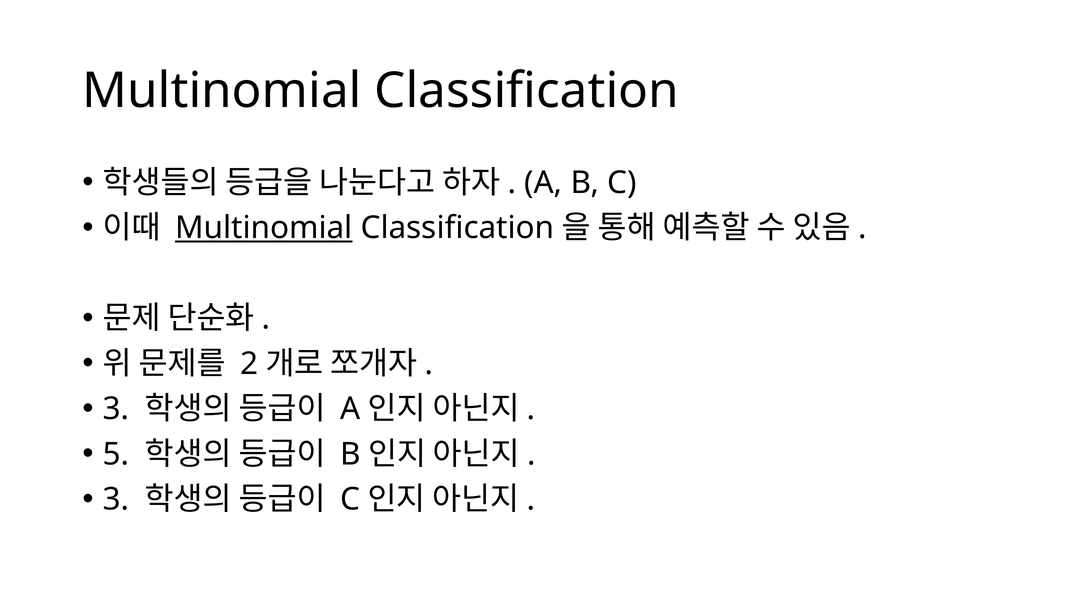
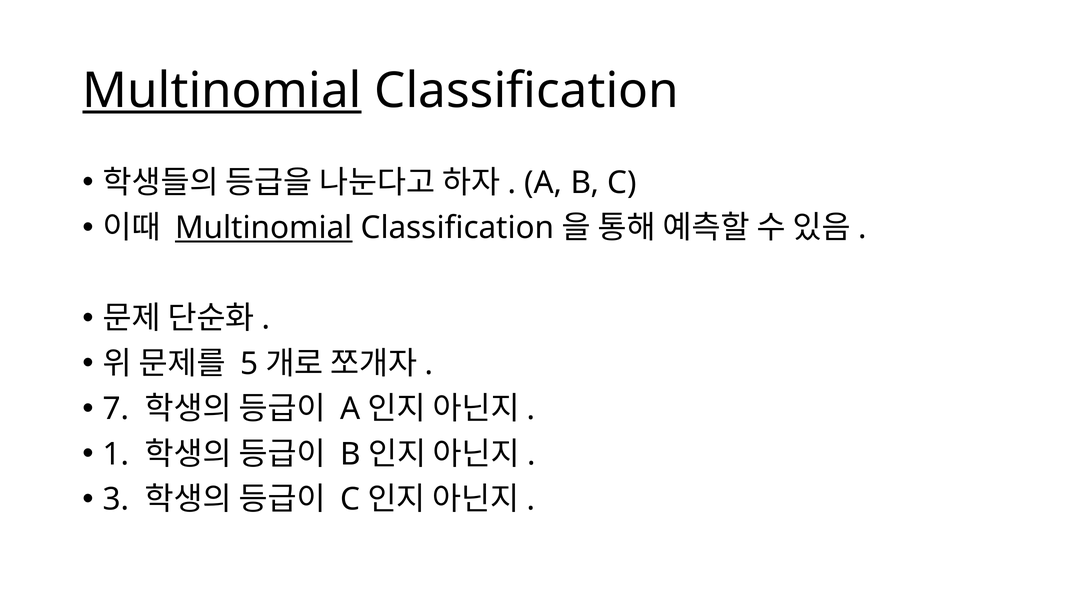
Multinomial at (222, 91) underline: none -> present
2: 2 -> 5
3 at (116, 409): 3 -> 7
5: 5 -> 1
